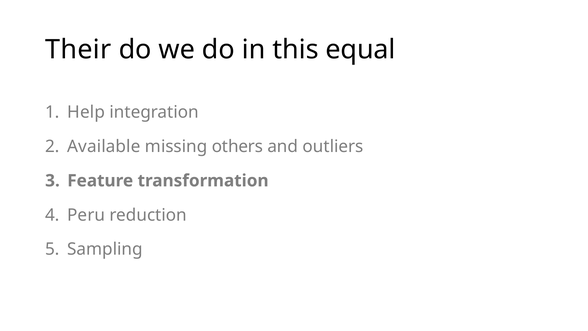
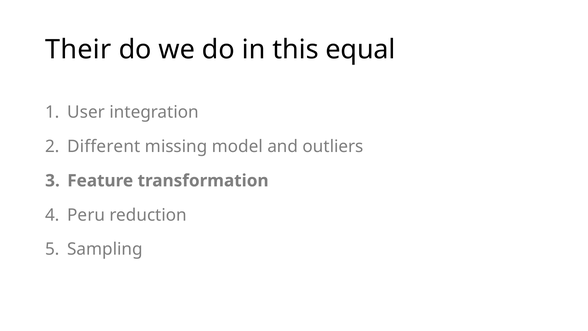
Help: Help -> User
Available: Available -> Different
others: others -> model
